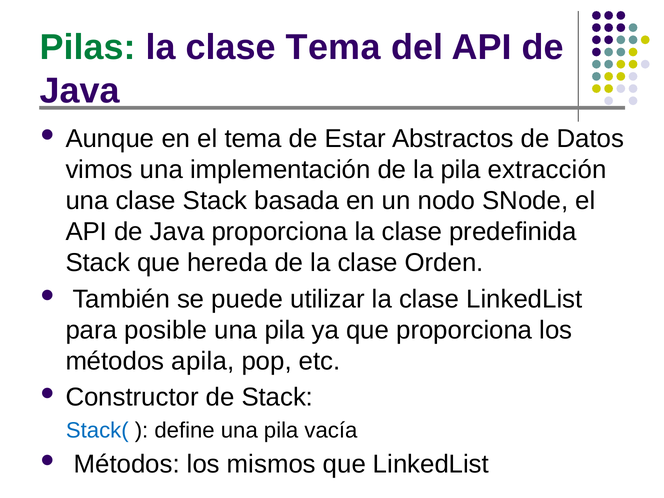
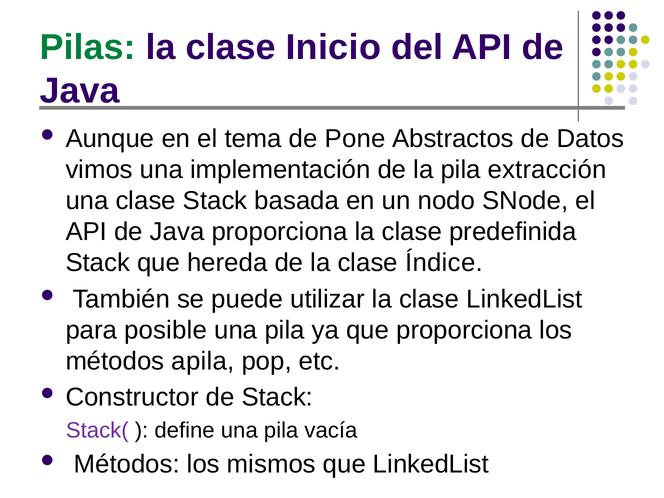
clase Tema: Tema -> Inicio
Estar: Estar -> Pone
Orden: Orden -> Índice
Stack( colour: blue -> purple
